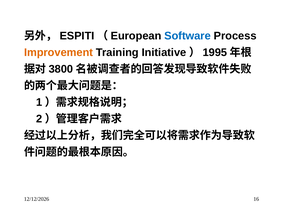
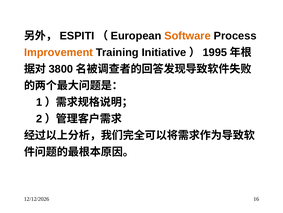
Software colour: blue -> orange
